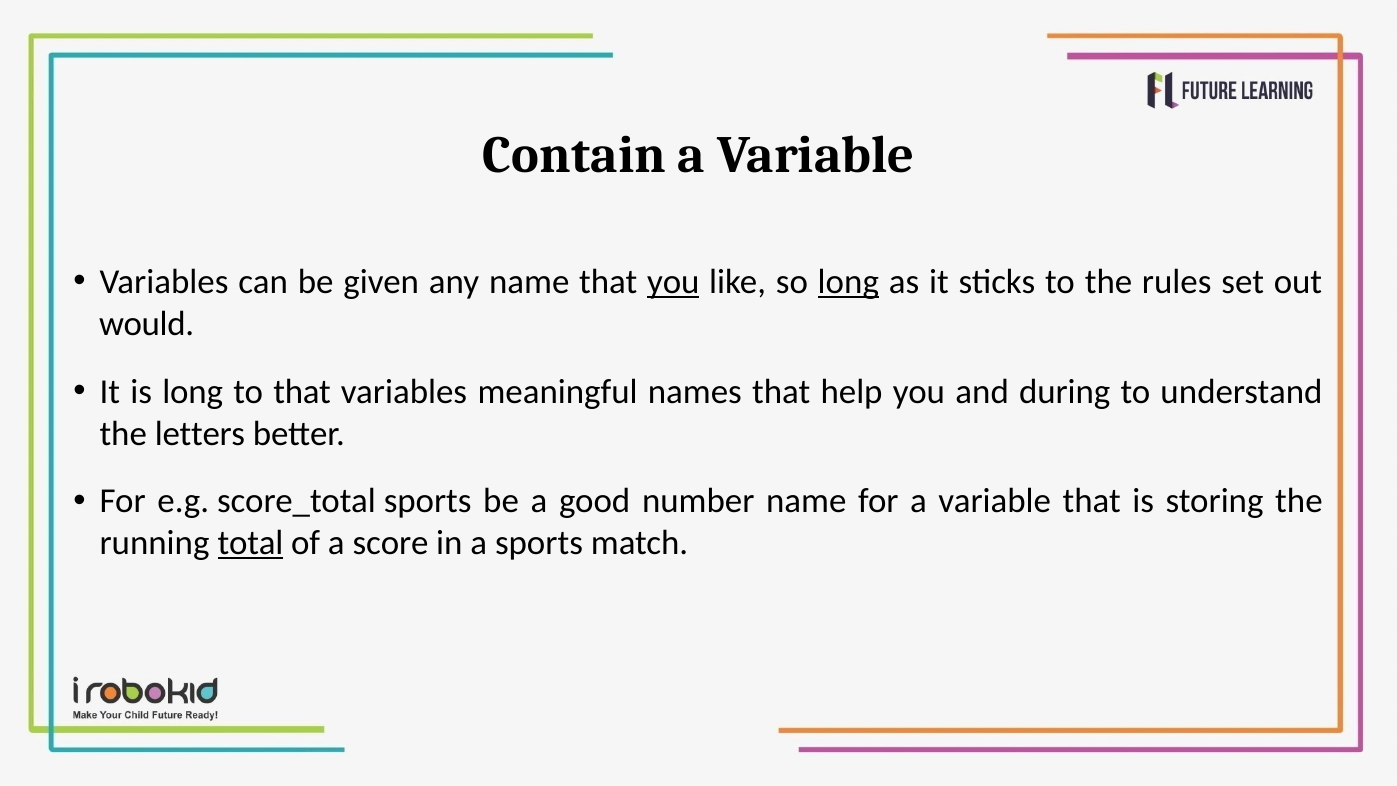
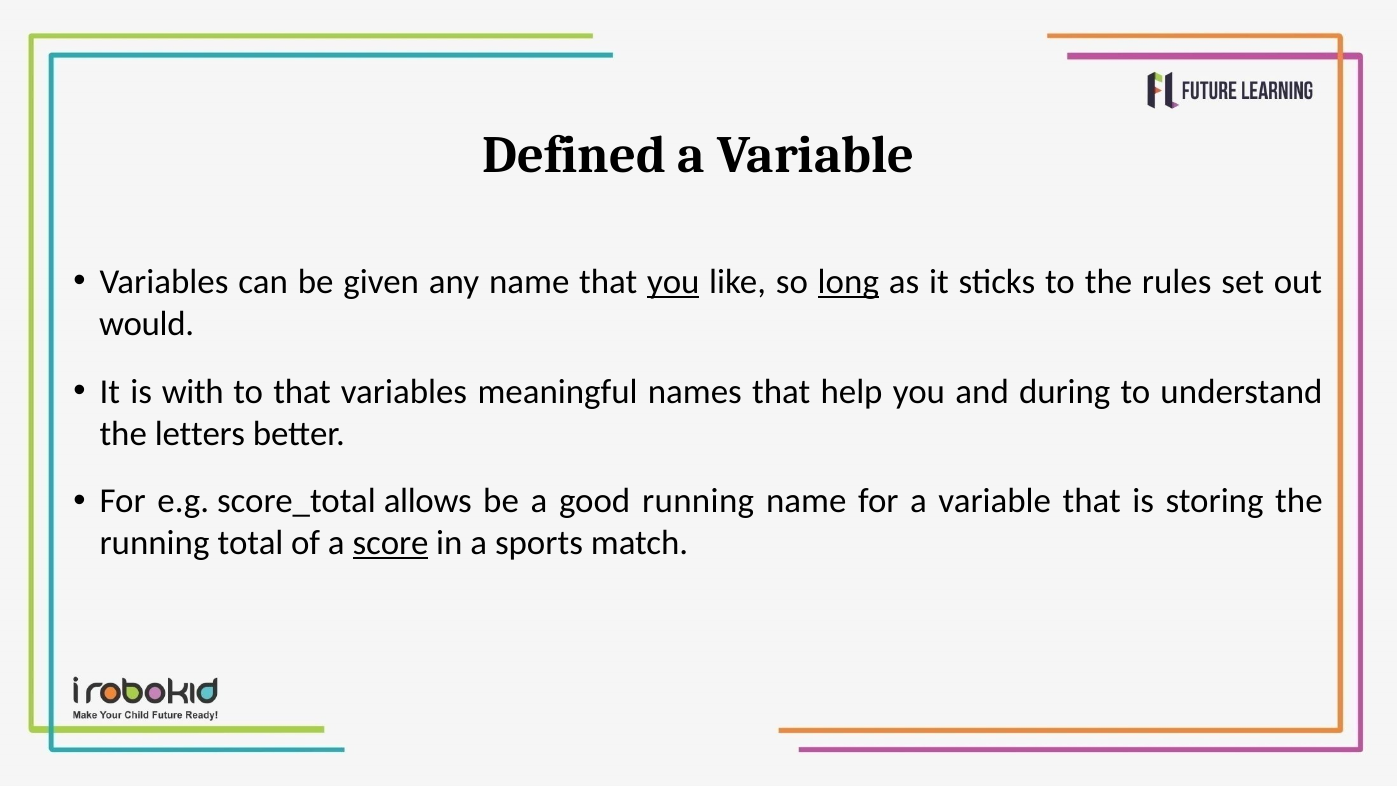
Contain: Contain -> Defined
is long: long -> with
score_total sports: sports -> allows
good number: number -> running
total underline: present -> none
score underline: none -> present
